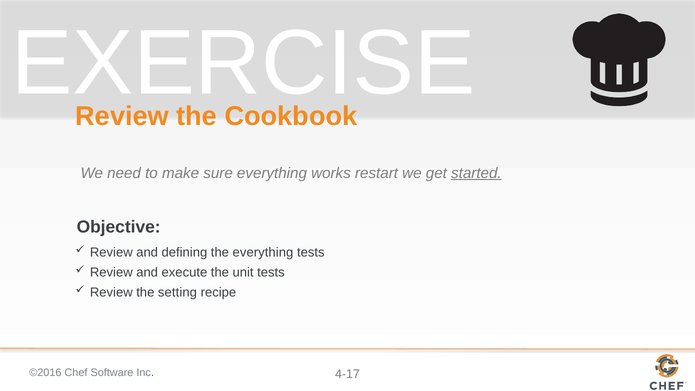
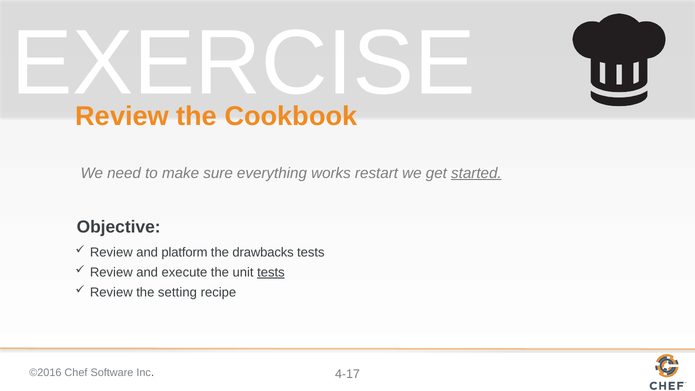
defining: defining -> platform
the everything: everything -> drawbacks
tests at (271, 272) underline: none -> present
